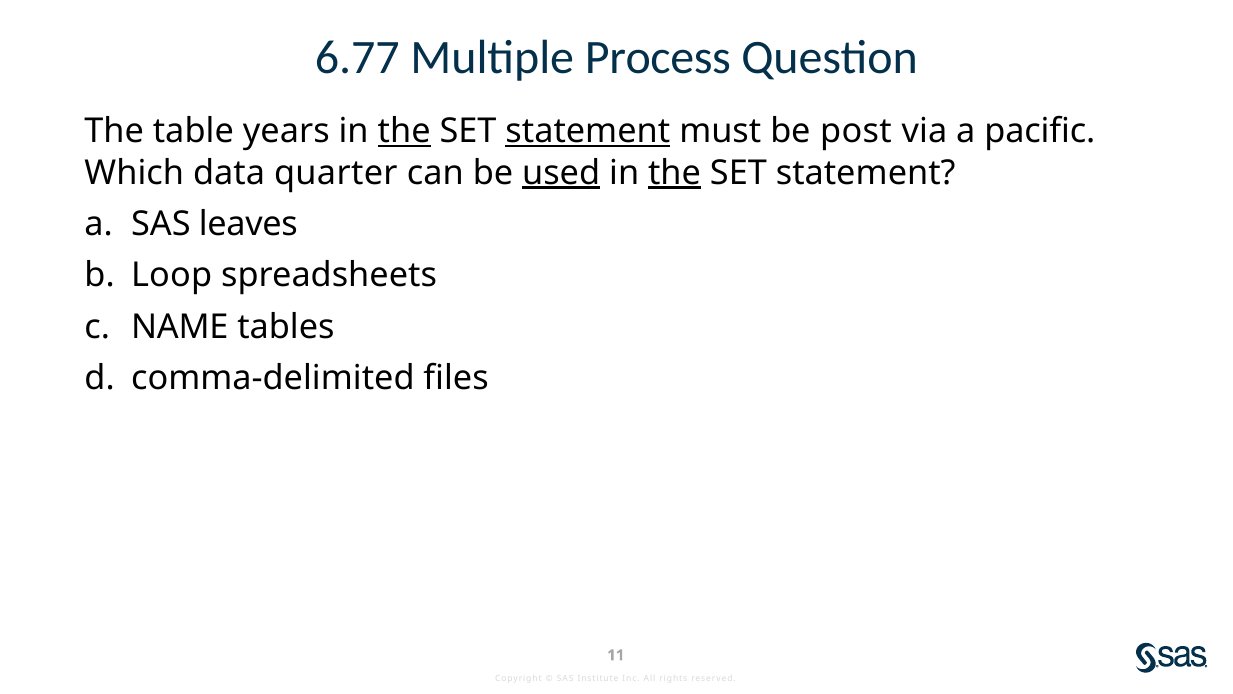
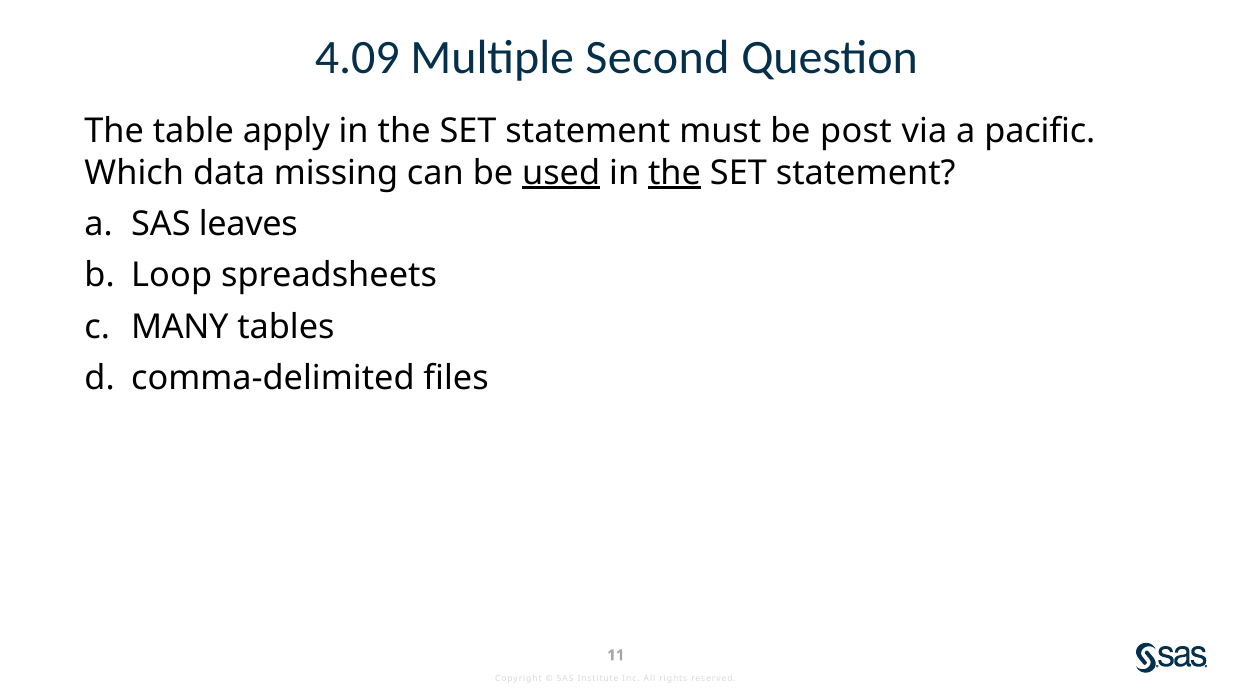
6.77: 6.77 -> 4.09
Process: Process -> Second
years: years -> apply
the at (404, 132) underline: present -> none
statement at (588, 132) underline: present -> none
quarter: quarter -> missing
NAME: NAME -> MANY
